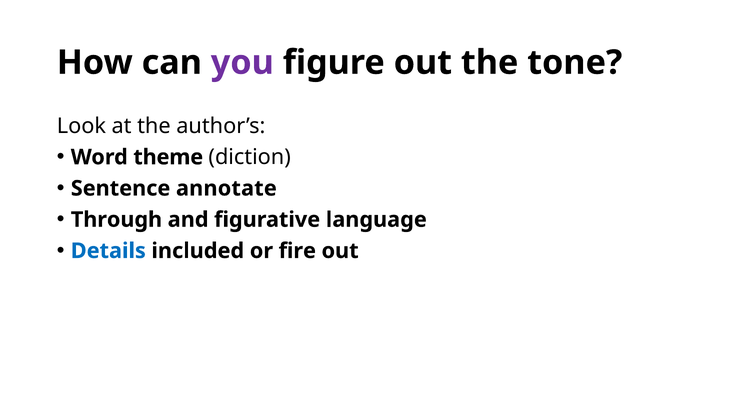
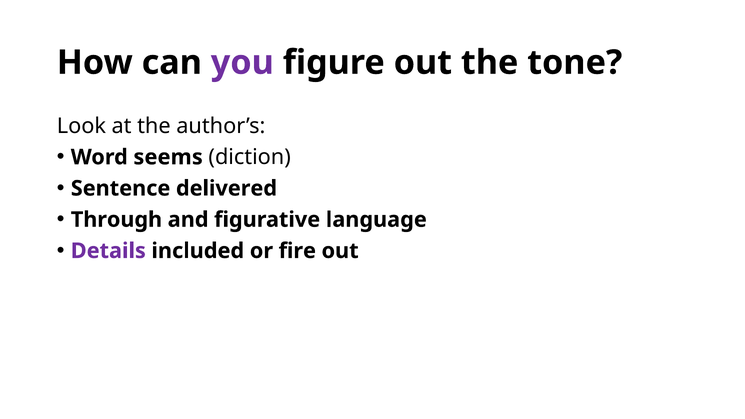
theme: theme -> seems
annotate: annotate -> delivered
Details colour: blue -> purple
